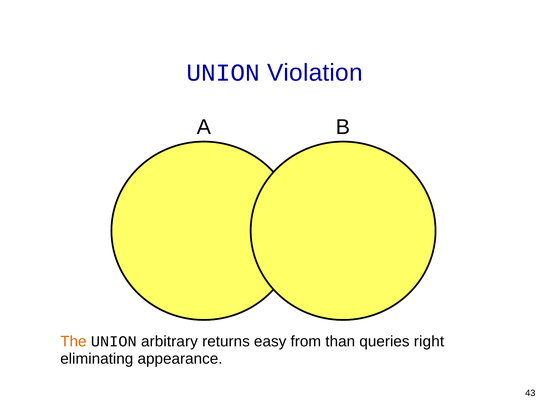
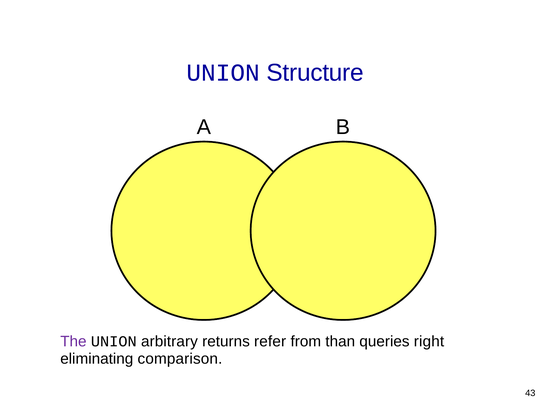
Violation: Violation -> Structure
The colour: orange -> purple
easy: easy -> refer
appearance: appearance -> comparison
